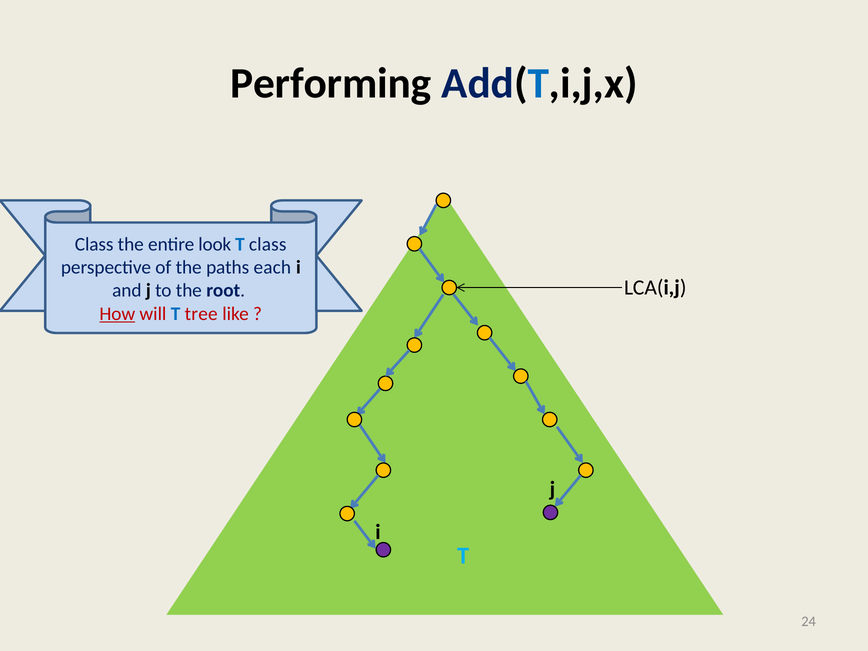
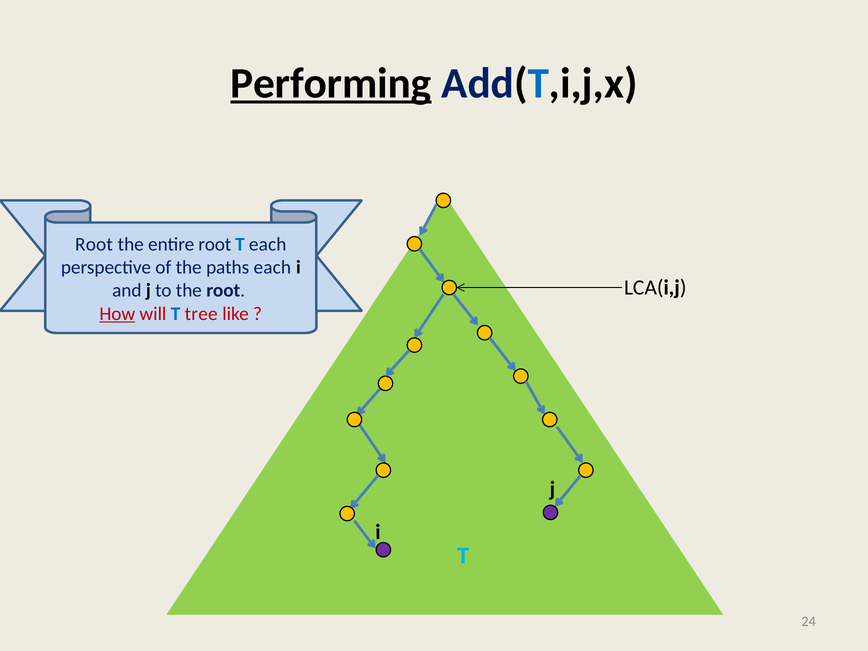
Performing underline: none -> present
Class at (94, 244): Class -> Root
entire look: look -> root
class at (268, 244): class -> each
